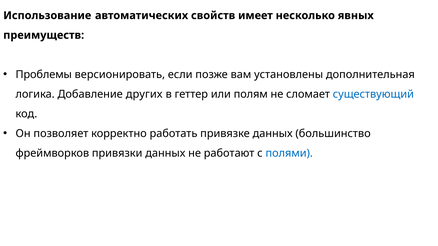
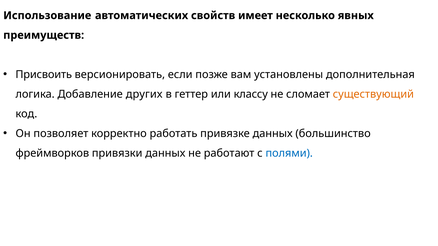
Проблемы: Проблемы -> Присвоить
полям: полям -> классу
существующий colour: blue -> orange
